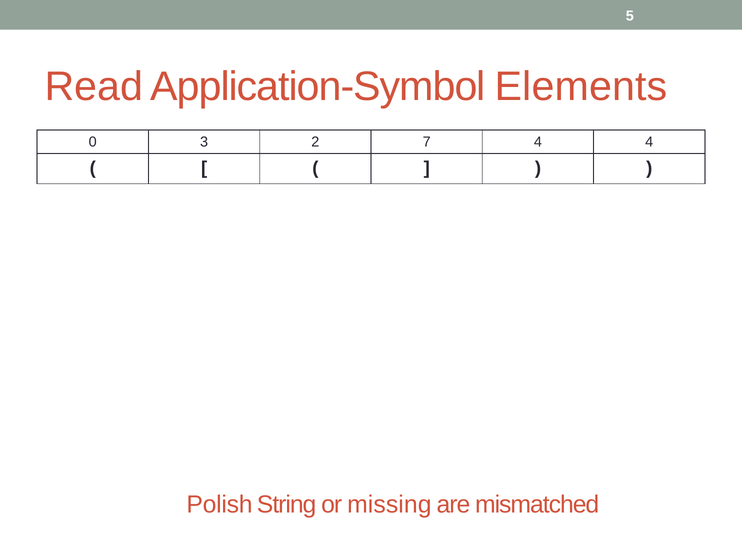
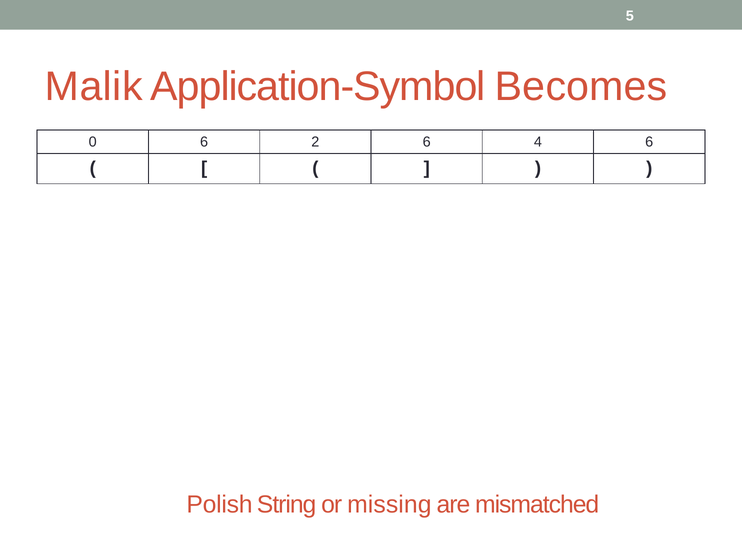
Read: Read -> Malik
Elements: Elements -> Becomes
0 3: 3 -> 6
2 7: 7 -> 6
4 4: 4 -> 6
